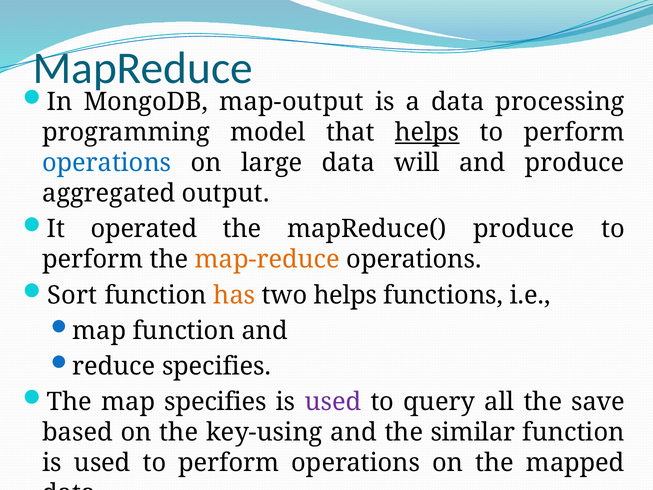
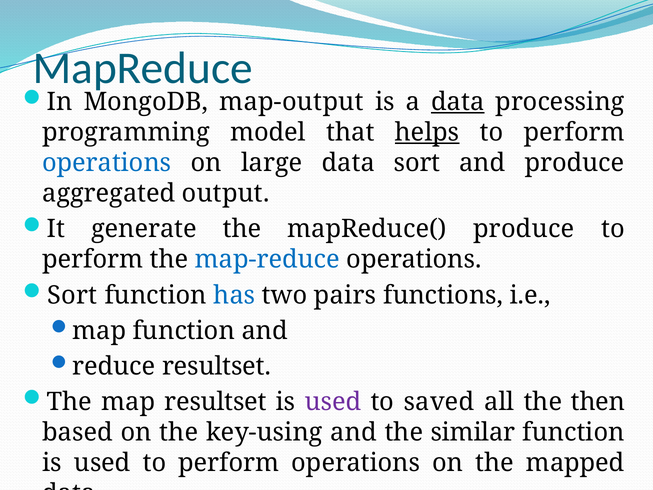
data at (458, 102) underline: none -> present
data will: will -> sort
operated: operated -> generate
map-reduce colour: orange -> blue
has colour: orange -> blue
two helps: helps -> pairs
reduce specifies: specifies -> resultset
map specifies: specifies -> resultset
query: query -> saved
save: save -> then
